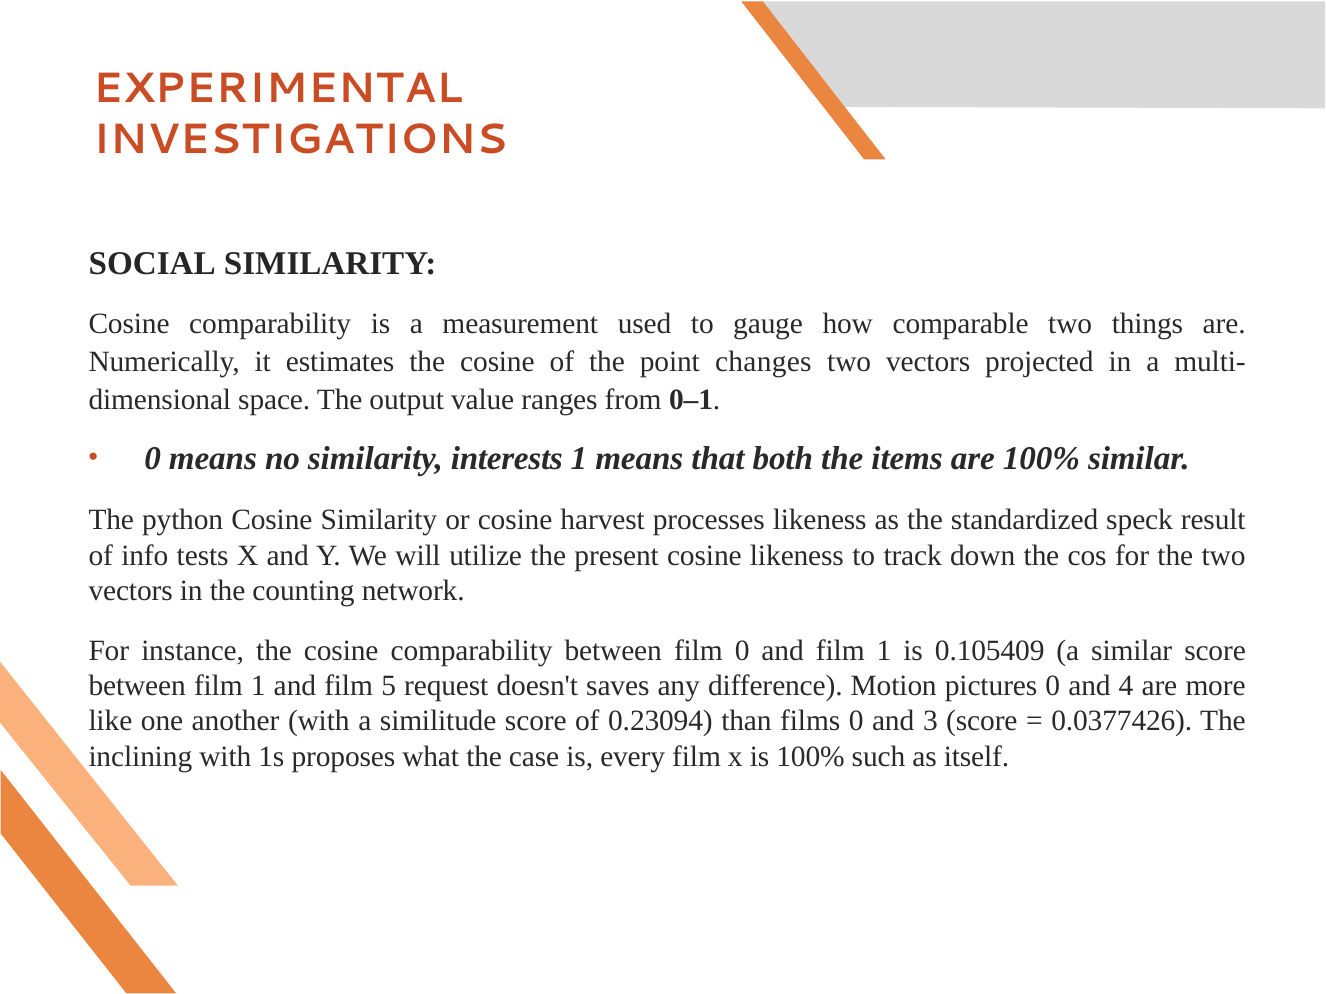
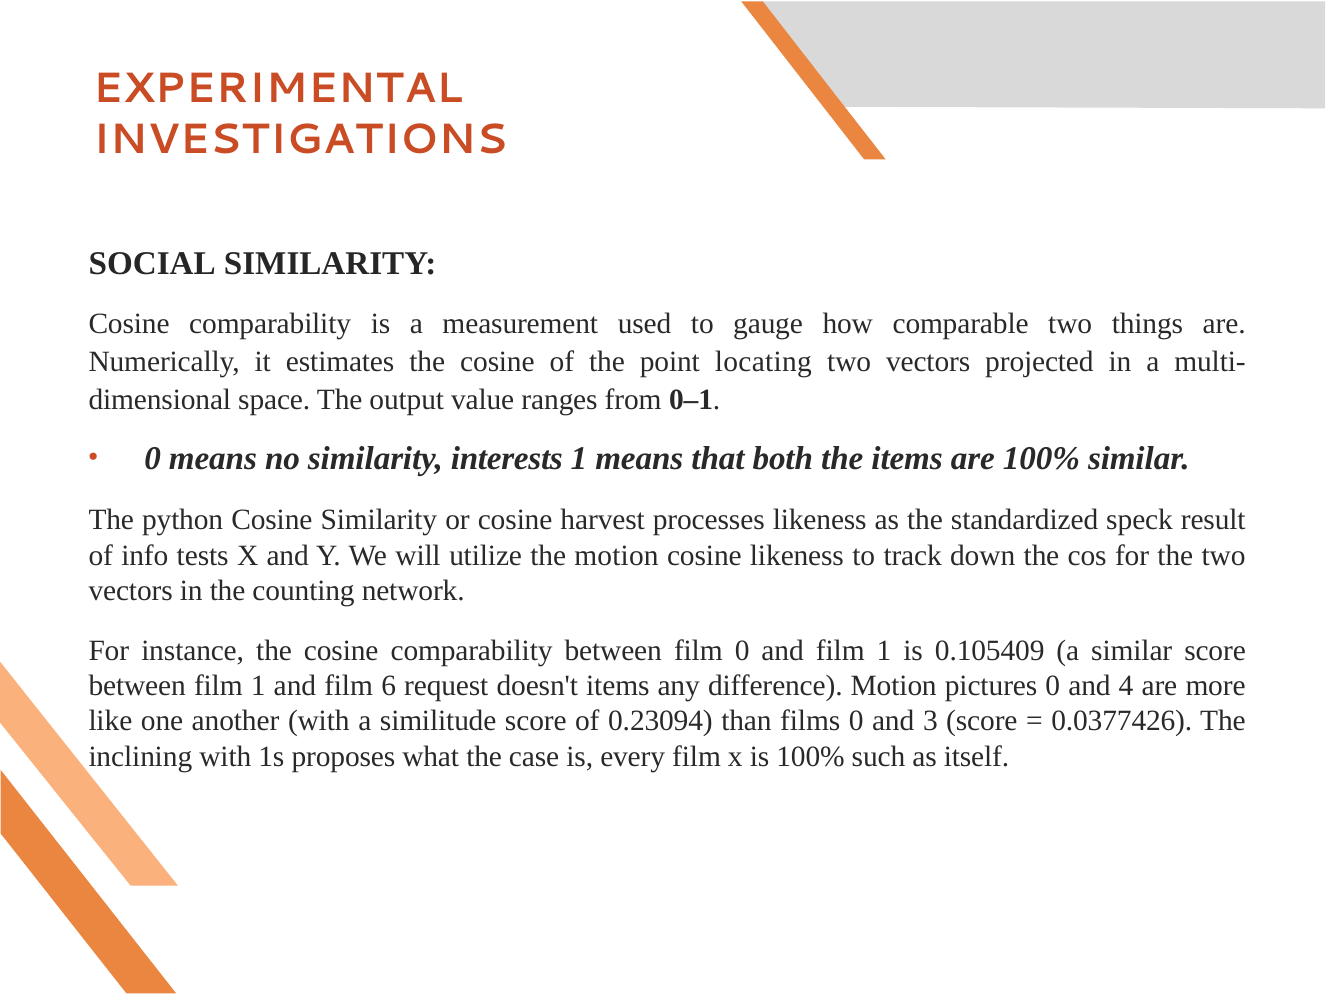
changes: changes -> locating
the present: present -> motion
5: 5 -> 6
doesn't saves: saves -> items
